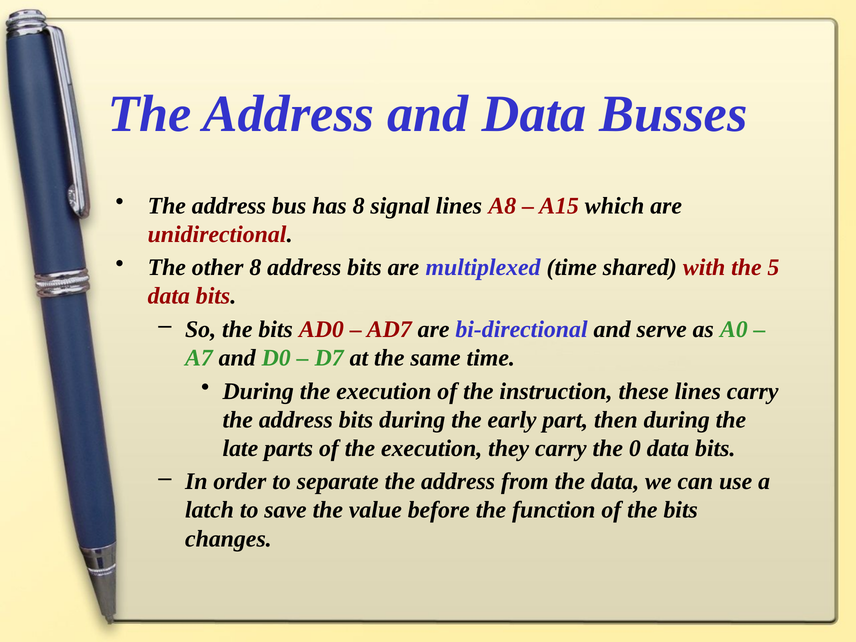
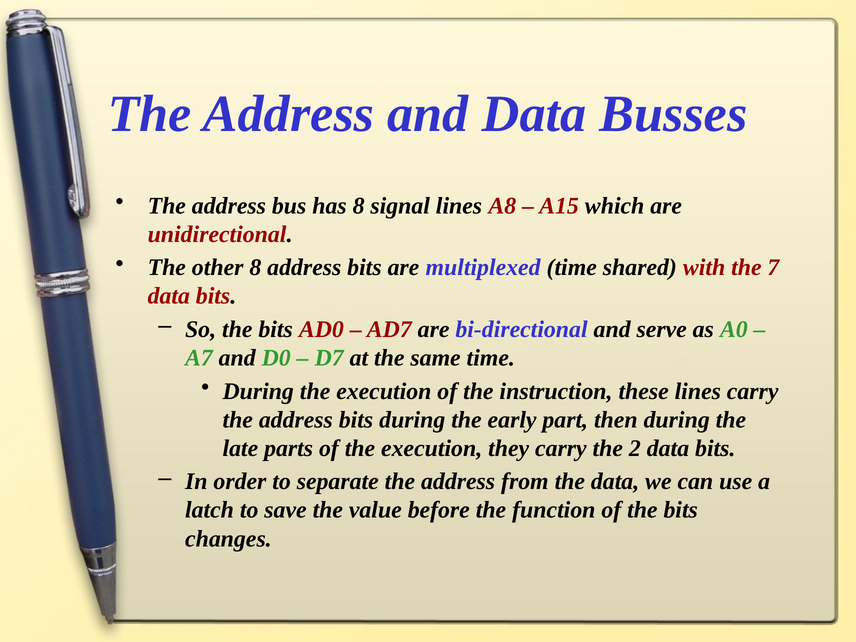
5: 5 -> 7
0: 0 -> 2
